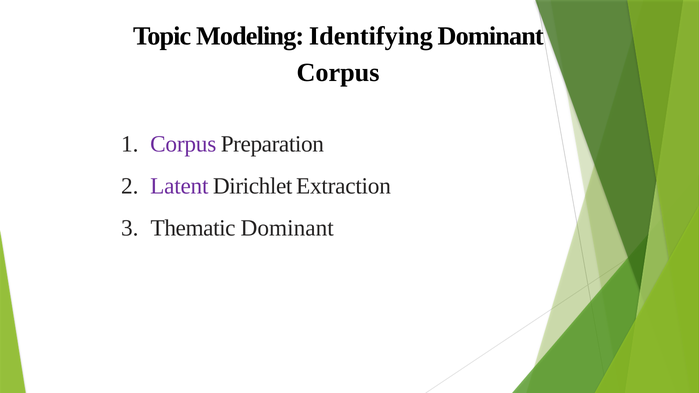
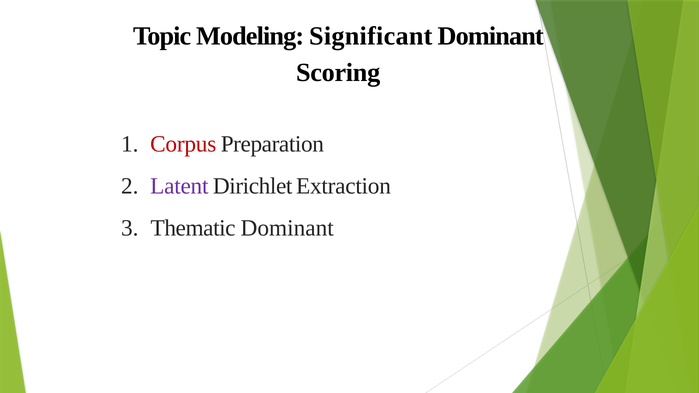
Identifying: Identifying -> Significant
Corpus at (338, 73): Corpus -> Scoring
Corpus at (183, 144) colour: purple -> red
